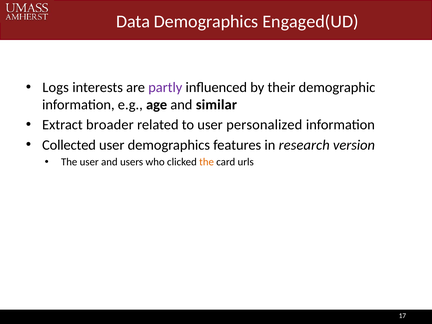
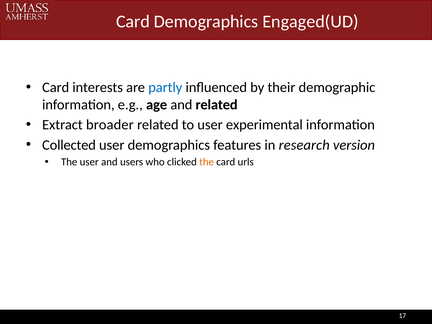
Data at (133, 21): Data -> Card
Logs at (56, 87): Logs -> Card
partly colour: purple -> blue
and similar: similar -> related
personalized: personalized -> experimental
